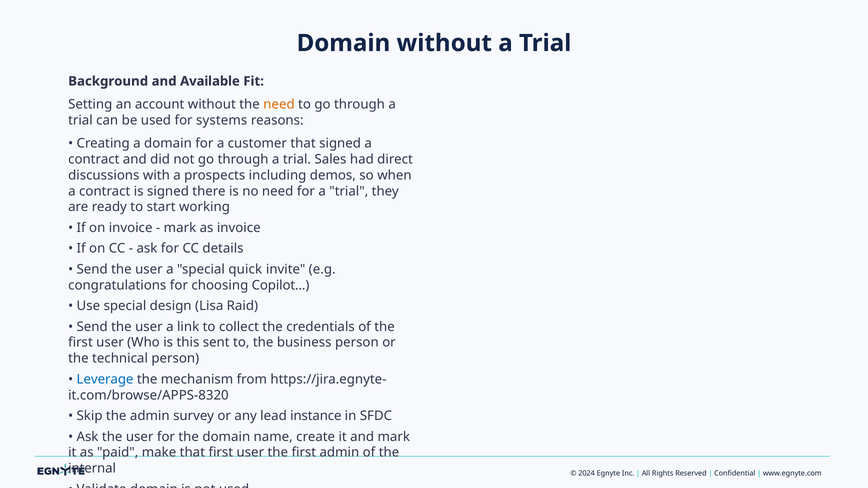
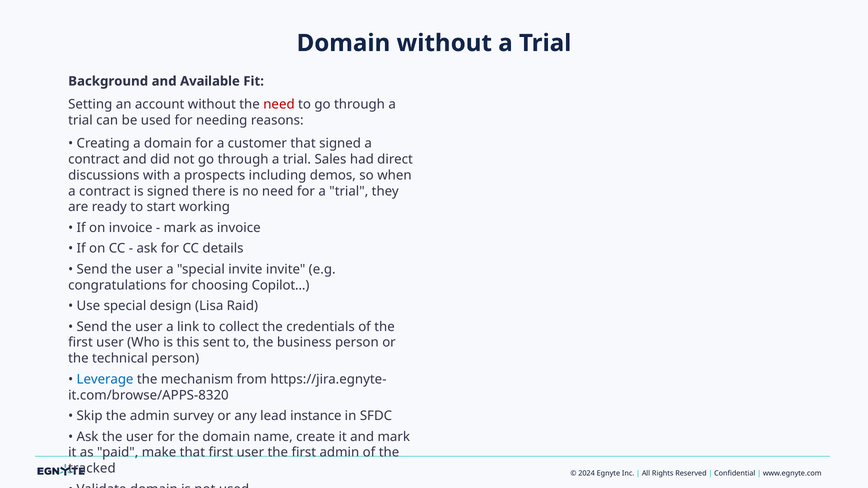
need at (279, 104) colour: orange -> red
systems: systems -> needing
special quick: quick -> invite
internal: internal -> tracked
